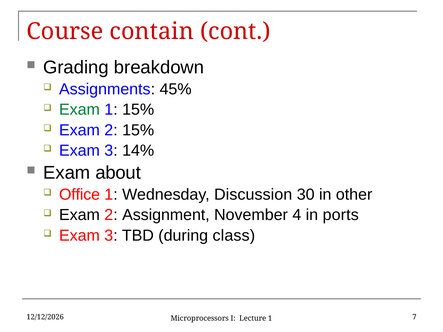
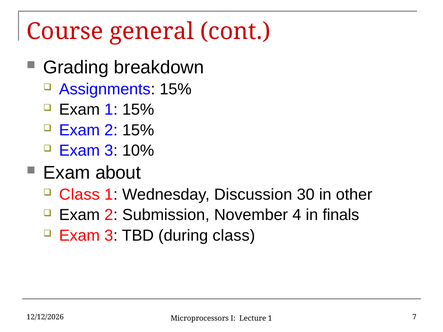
contain: contain -> general
Assignments 45%: 45% -> 15%
Exam at (79, 110) colour: green -> black
14%: 14% -> 10%
Office at (80, 195): Office -> Class
Assignment: Assignment -> Submission
ports: ports -> finals
